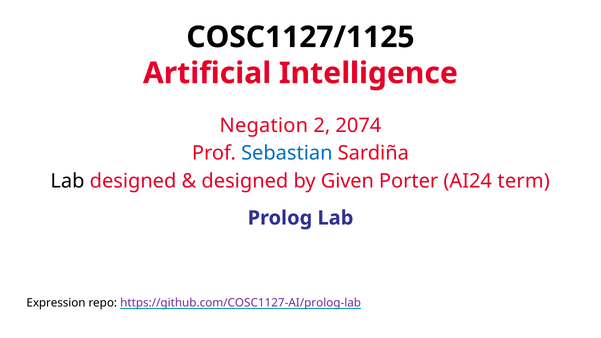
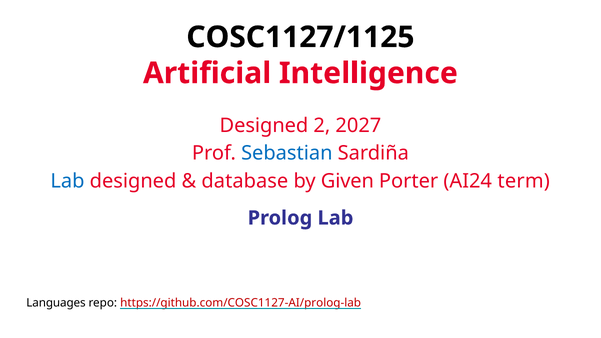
Negation at (264, 126): Negation -> Designed
2074: 2074 -> 2027
Lab at (68, 181) colour: black -> blue
designed at (245, 181): designed -> database
Expression: Expression -> Languages
https://github.com/COSC1127-AI/prolog-lab colour: purple -> red
